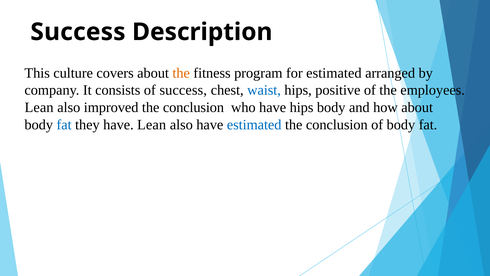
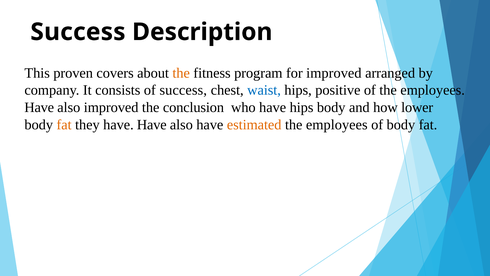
culture: culture -> proven
for estimated: estimated -> improved
Lean at (39, 107): Lean -> Have
how about: about -> lower
fat at (64, 124) colour: blue -> orange
have Lean: Lean -> Have
estimated at (254, 124) colour: blue -> orange
conclusion at (337, 124): conclusion -> employees
